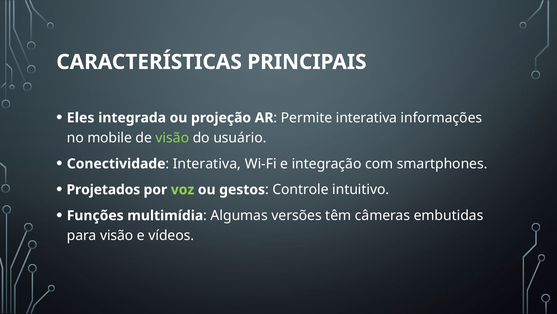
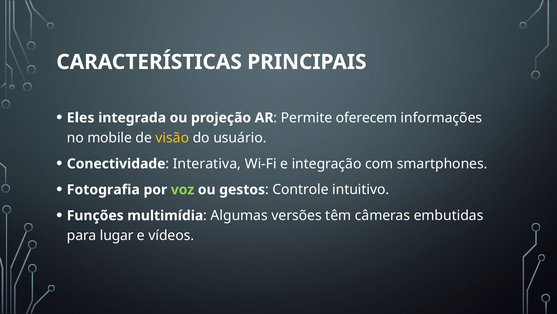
Permite interativa: interativa -> oferecem
visão at (172, 138) colour: light green -> yellow
Projetados: Projetados -> Fotografia
para visão: visão -> lugar
